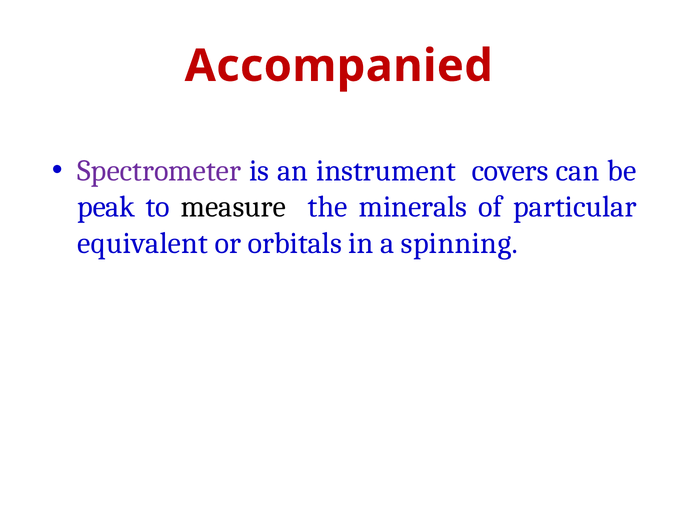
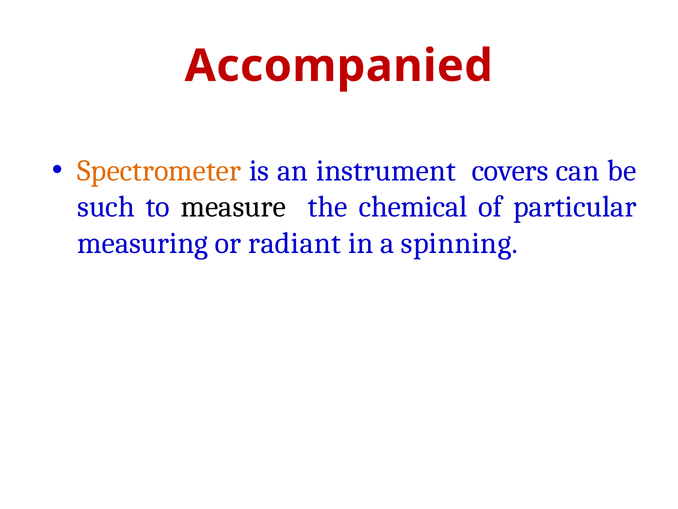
Spectrometer colour: purple -> orange
peak: peak -> such
minerals: minerals -> chemical
equivalent: equivalent -> measuring
orbitals: orbitals -> radiant
